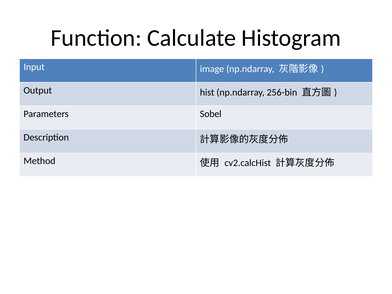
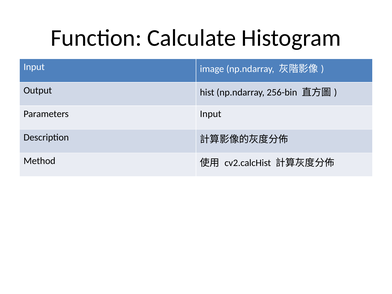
Parameters Sobel: Sobel -> Input
